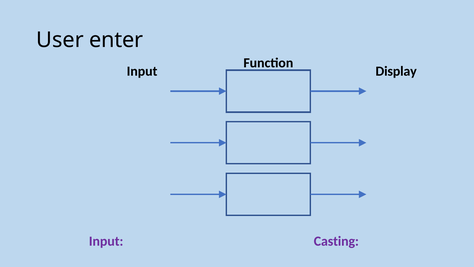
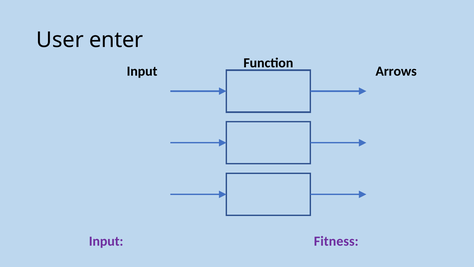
Display: Display -> Arrows
Casting: Casting -> Fitness
